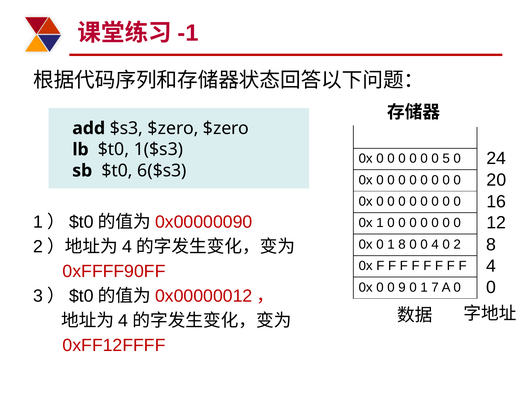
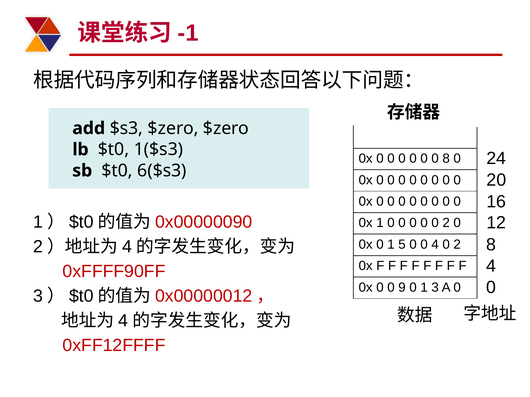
0 5: 5 -> 8
0 at (446, 223): 0 -> 2
1 8: 8 -> 5
7: 7 -> 3
